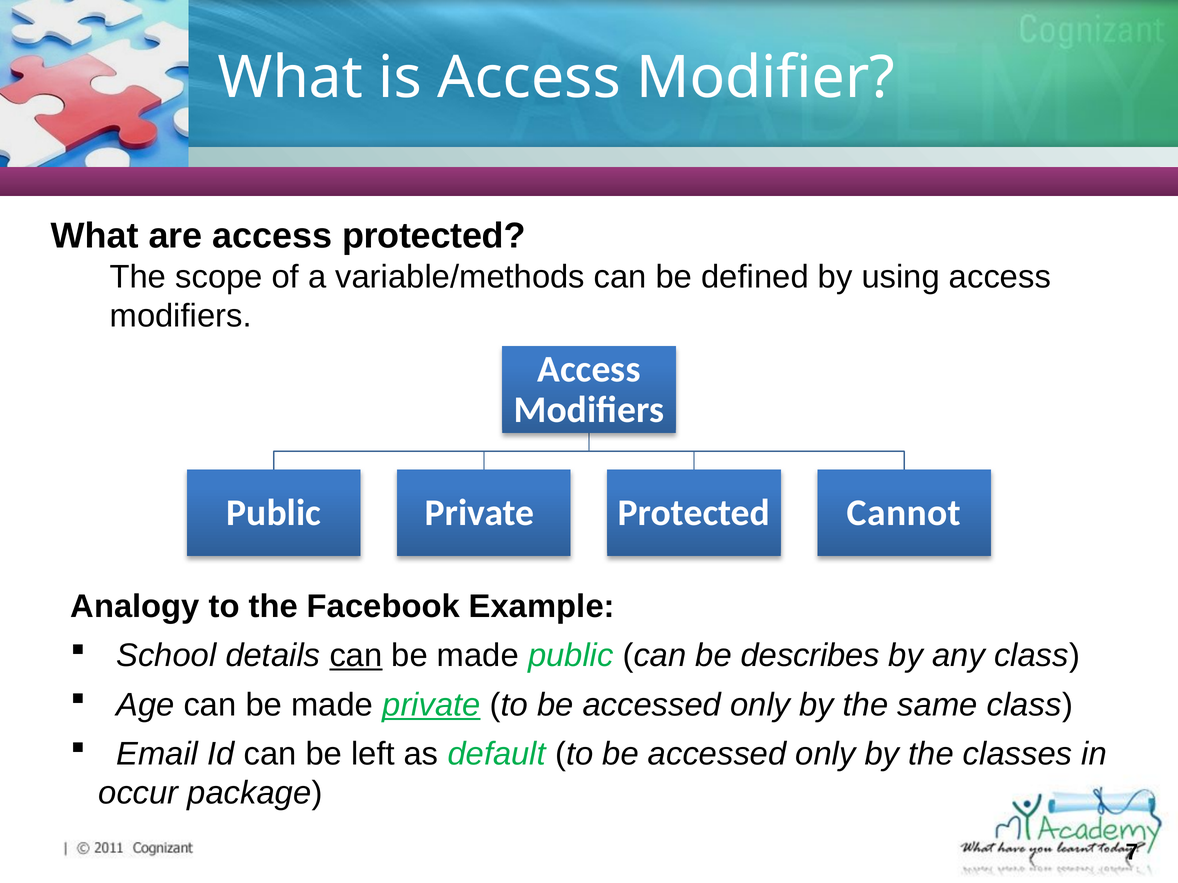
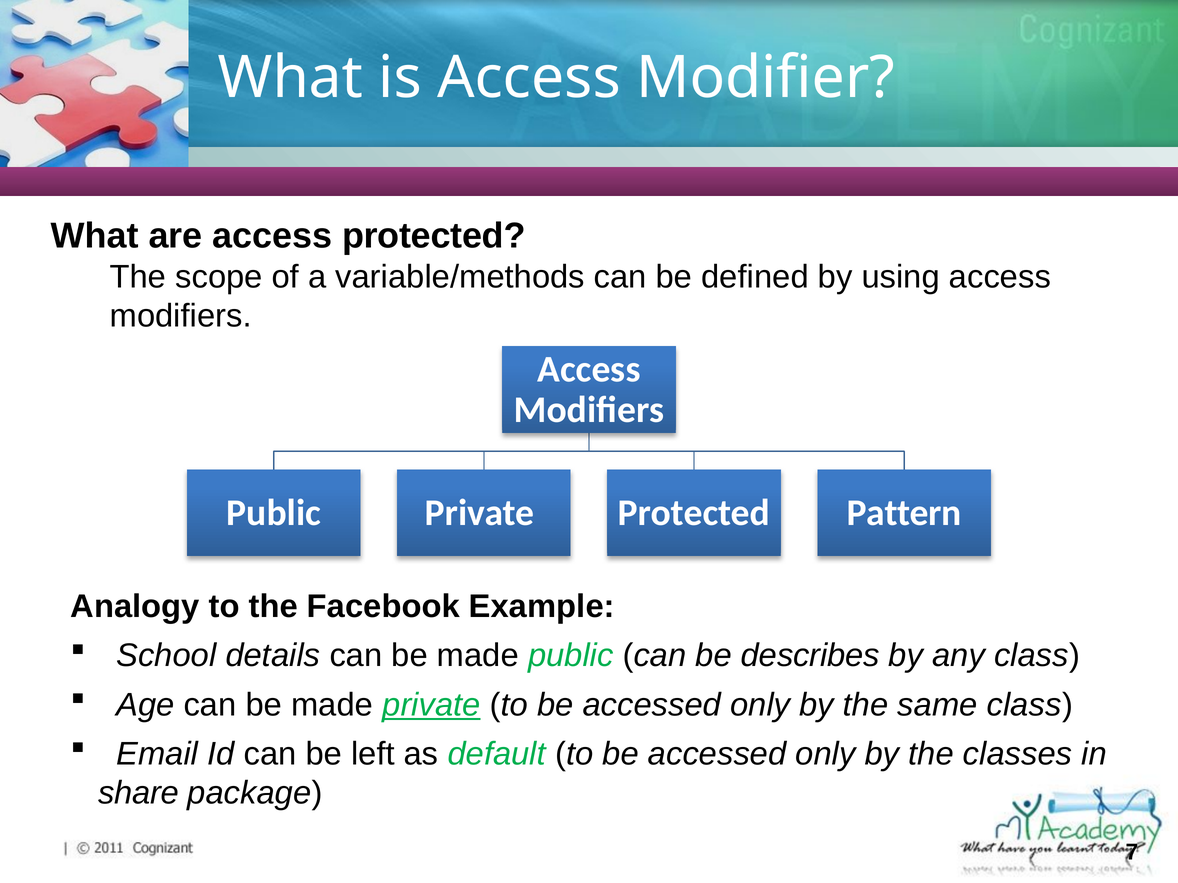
Cannot: Cannot -> Pattern
can at (356, 656) underline: present -> none
occur: occur -> share
